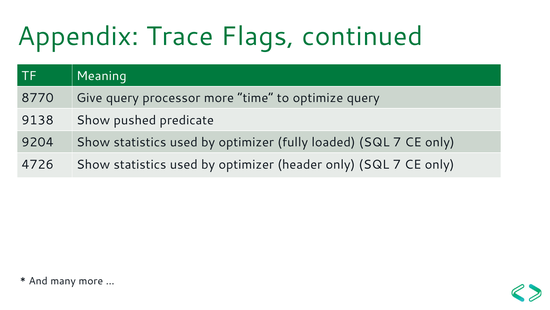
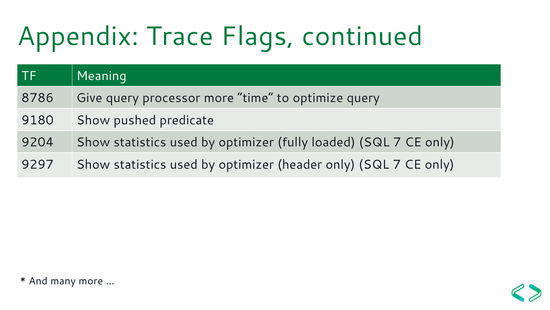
8770: 8770 -> 8786
9138: 9138 -> 9180
4726: 4726 -> 9297
